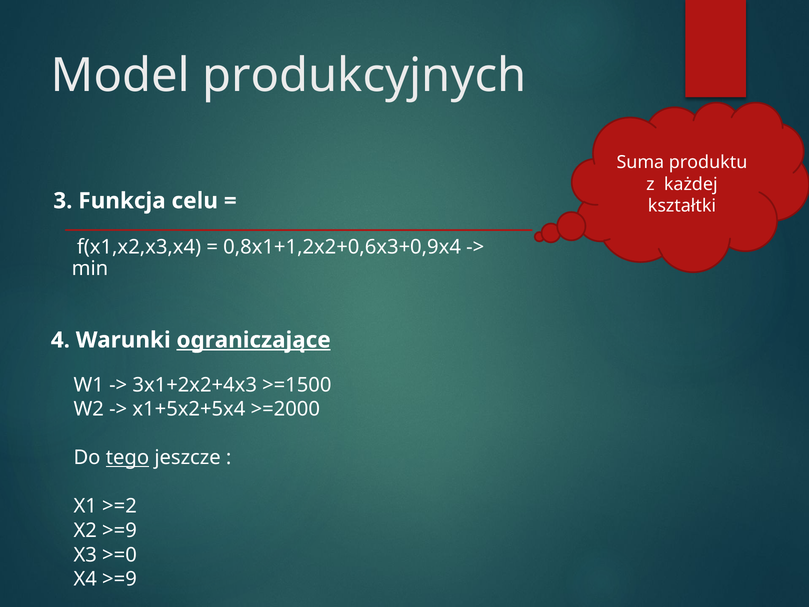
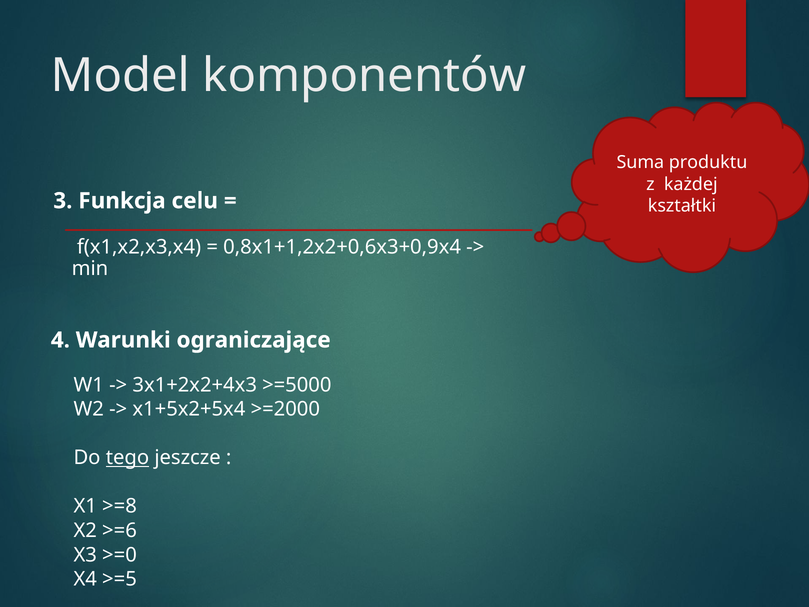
produkcyjnych: produkcyjnych -> komponentów
ograniczające underline: present -> none
>=1500: >=1500 -> >=5000
>=2: >=2 -> >=8
X2 >=9: >=9 -> >=6
X4 >=9: >=9 -> >=5
